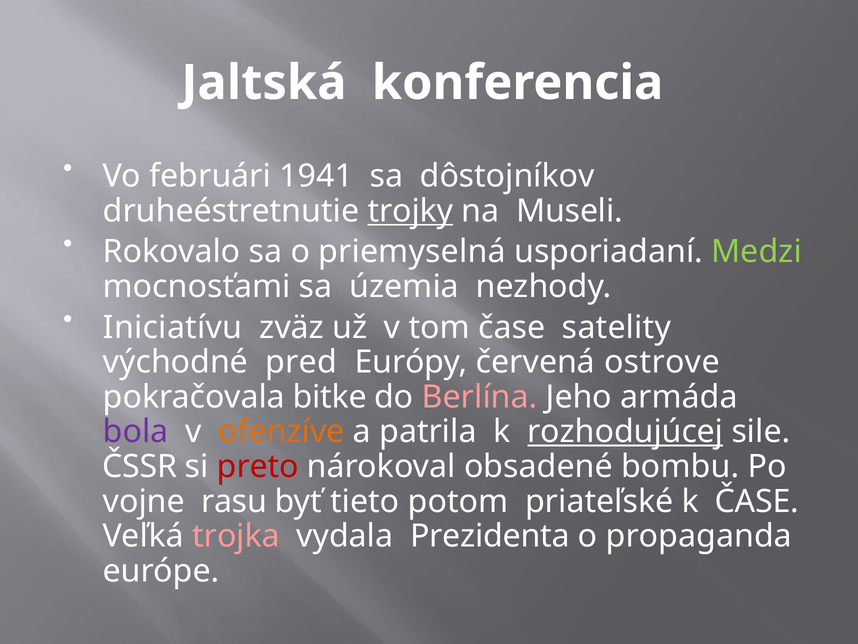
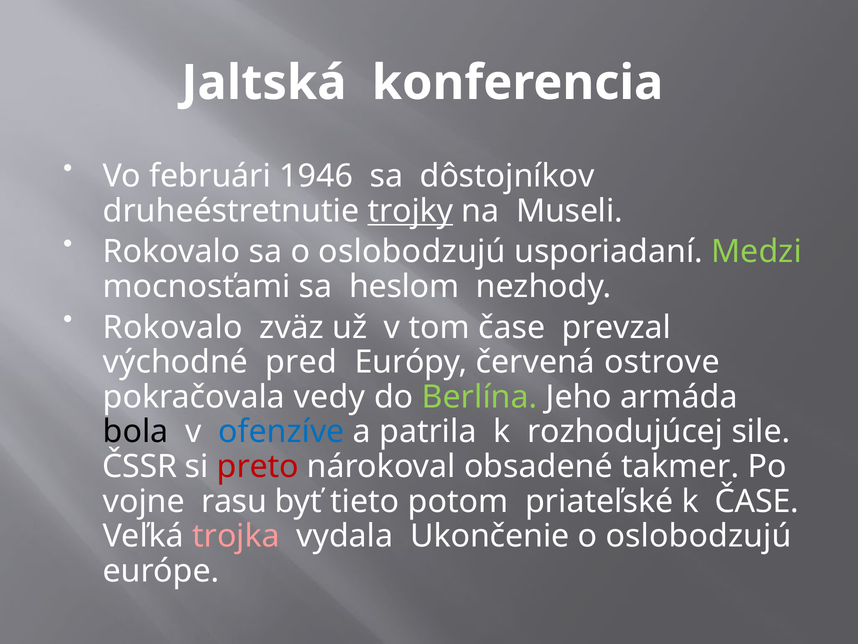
1941: 1941 -> 1946
sa o priemyselná: priemyselná -> oslobodzujú
územia: územia -> heslom
Iniciatívu at (173, 327): Iniciatívu -> Rokovalo
satelity: satelity -> prevzal
bitke: bitke -> vedy
Berlína colour: pink -> light green
bola colour: purple -> black
ofenzíve colour: orange -> blue
rozhodujúcej underline: present -> none
bombu: bombu -> takmer
Prezidenta: Prezidenta -> Ukončenie
propaganda at (699, 536): propaganda -> oslobodzujú
